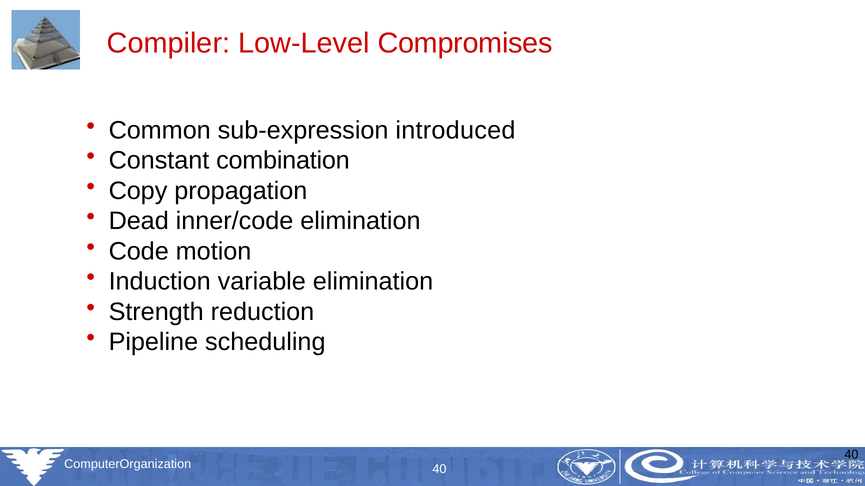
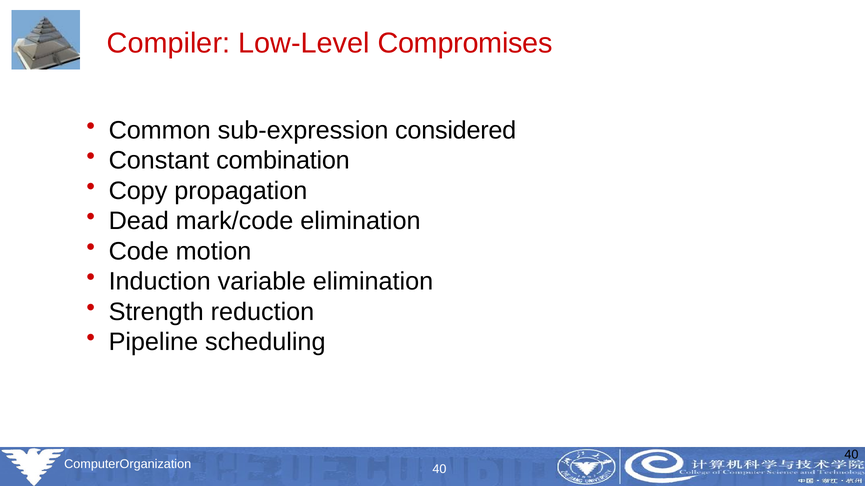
introduced: introduced -> considered
inner/code: inner/code -> mark/code
